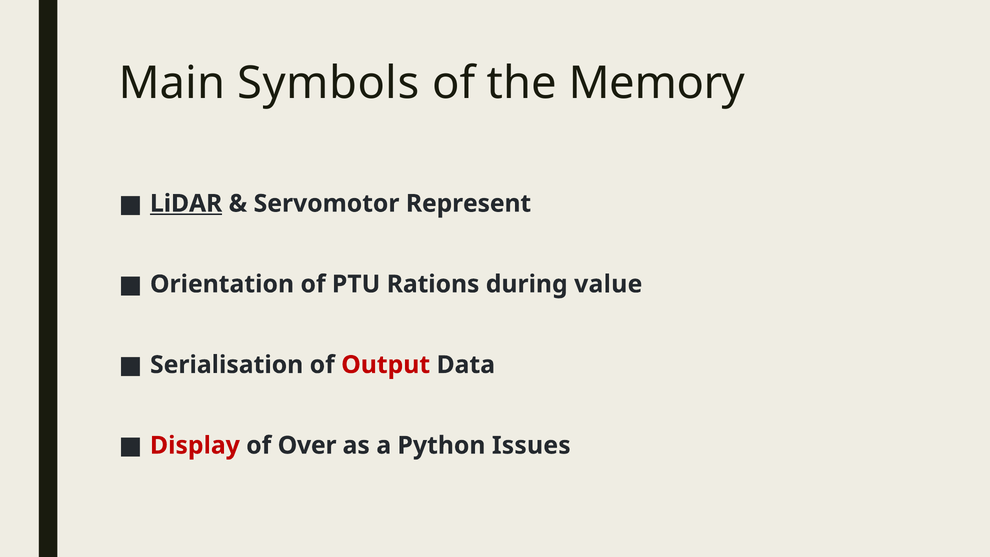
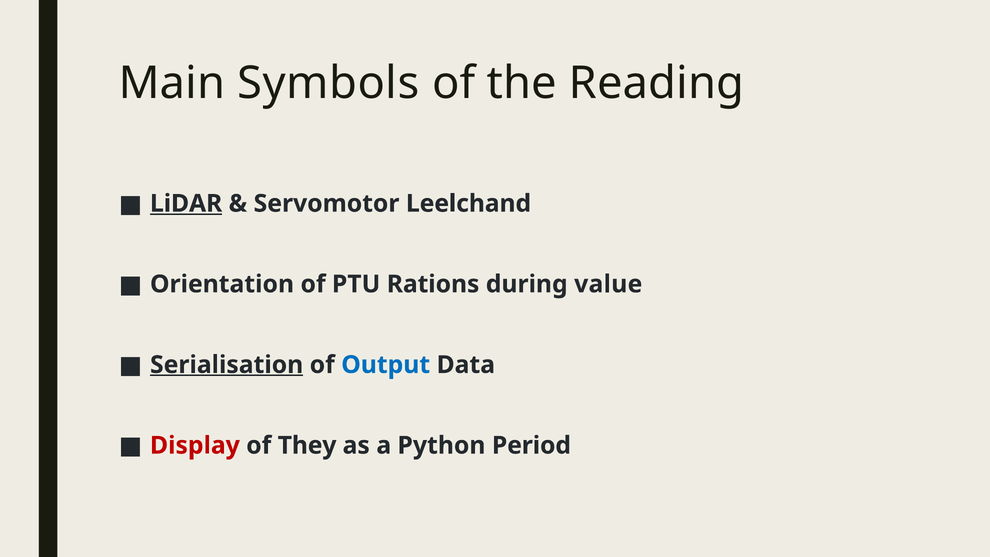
Memory: Memory -> Reading
Represent: Represent -> Leelchand
Serialisation underline: none -> present
Output colour: red -> blue
Over: Over -> They
Issues: Issues -> Period
